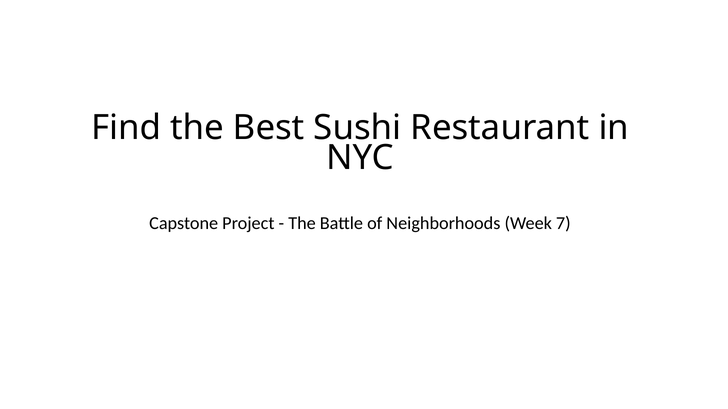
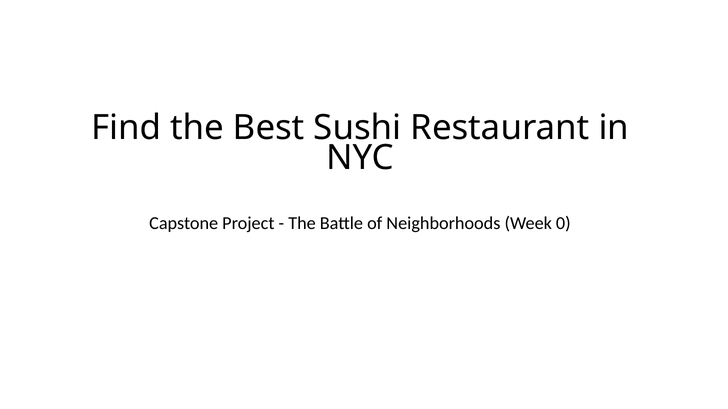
7: 7 -> 0
